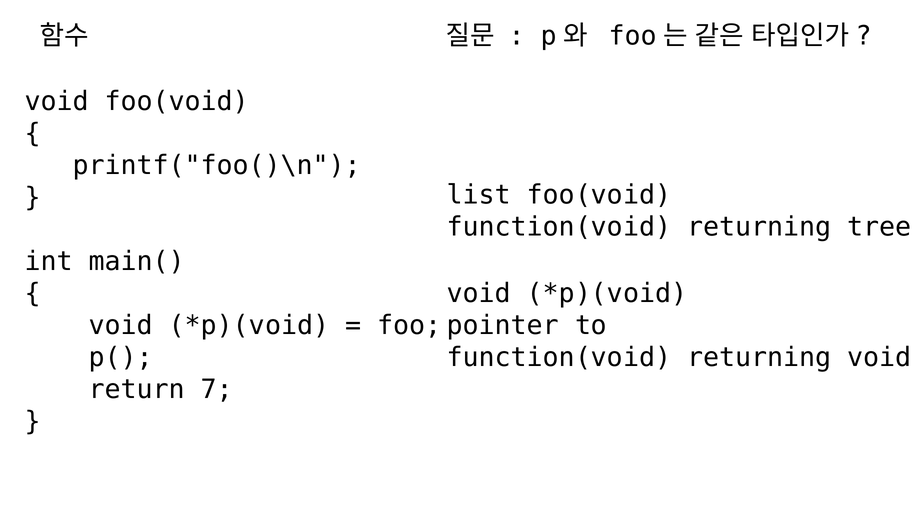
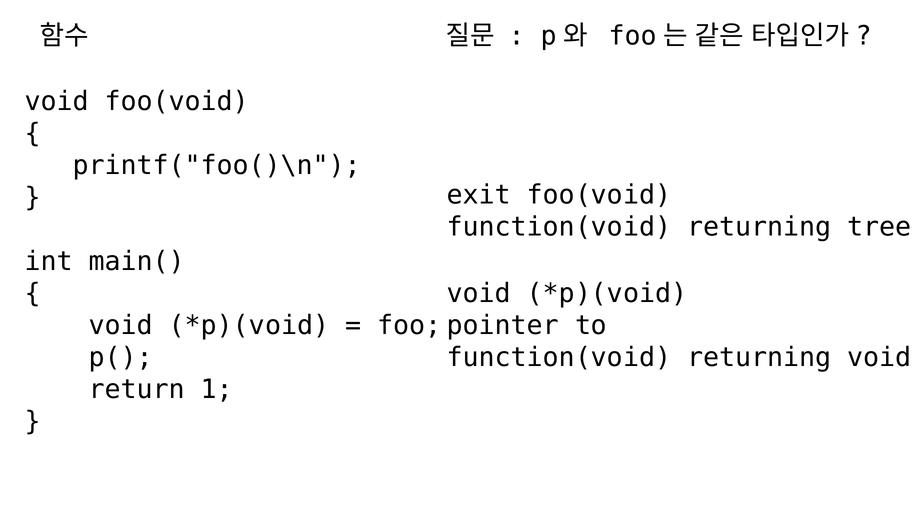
list: list -> exit
7: 7 -> 1
